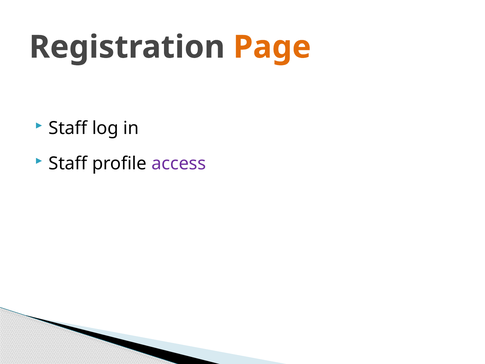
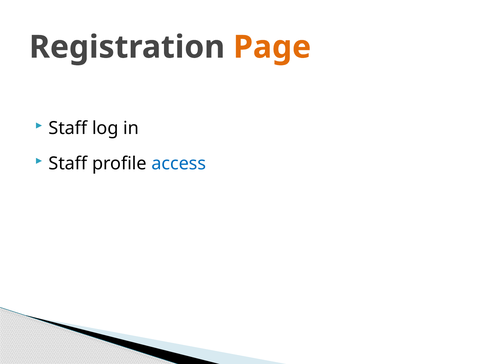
access colour: purple -> blue
